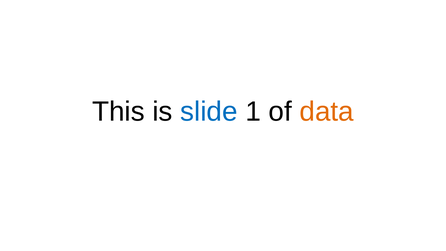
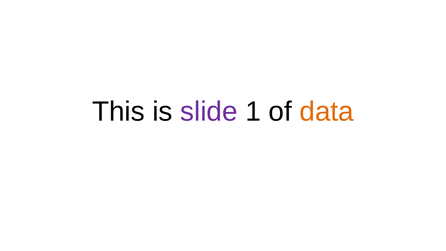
slide colour: blue -> purple
